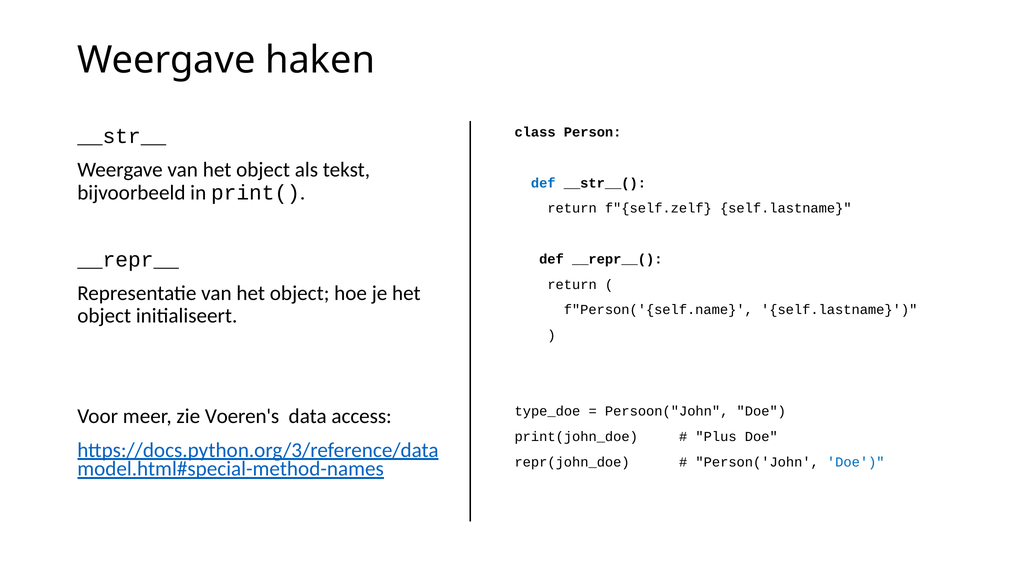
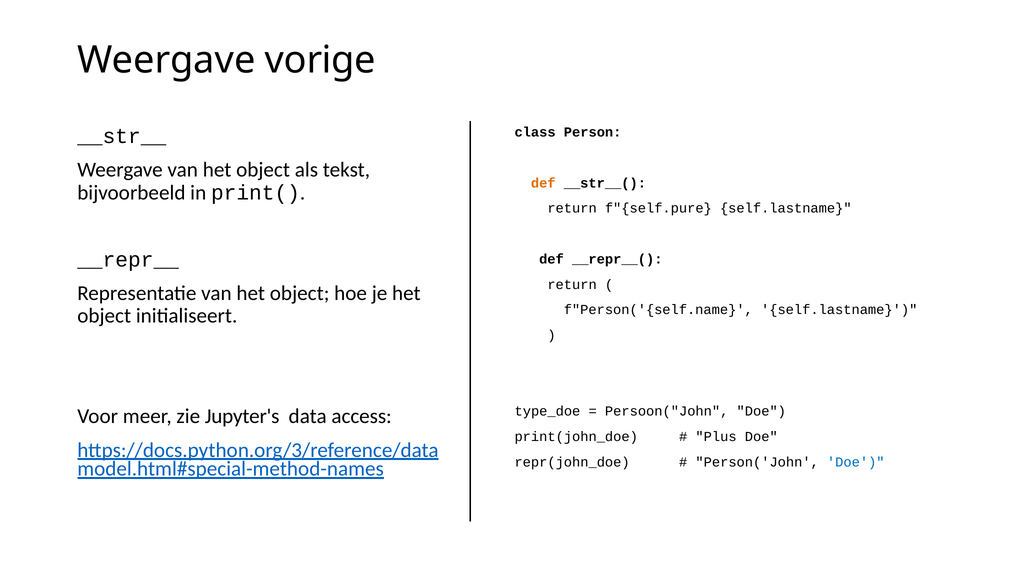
haken: haken -> vorige
def at (543, 183) colour: blue -> orange
f"{self.zelf: f"{self.zelf -> f"{self.pure
Voeren's: Voeren's -> Jupyter's
